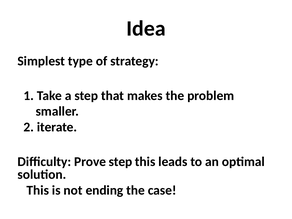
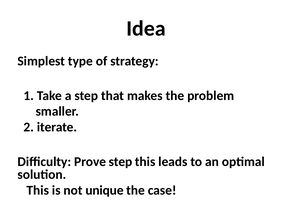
ending: ending -> unique
